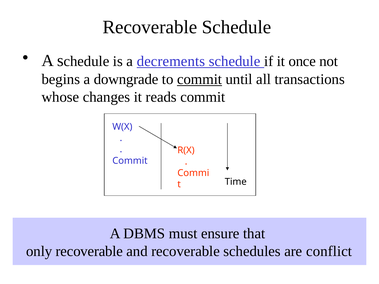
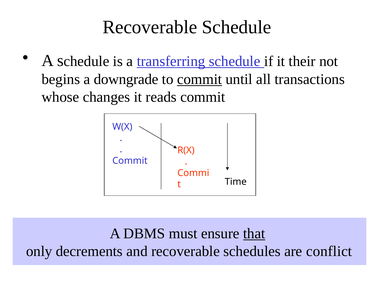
decrements: decrements -> transferring
once: once -> their
that underline: none -> present
only recoverable: recoverable -> decrements
